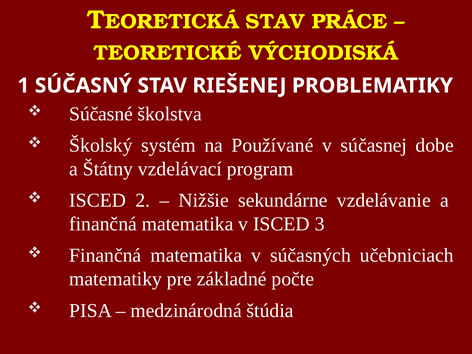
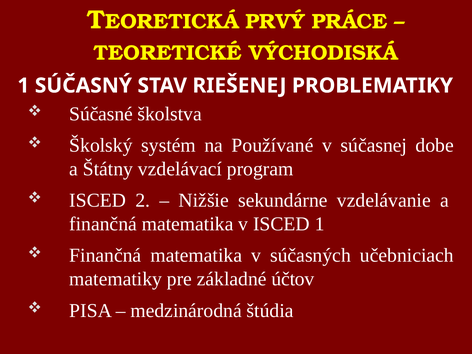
STAV at (275, 22): STAV -> PRVÝ
ISCED 3: 3 -> 1
počte: počte -> účtov
